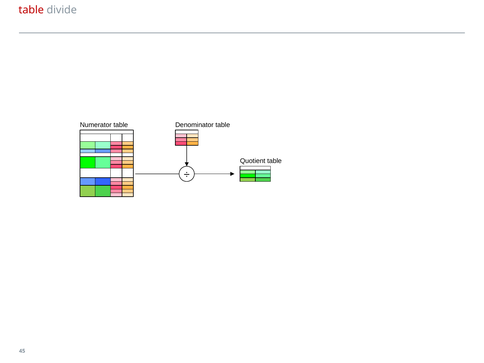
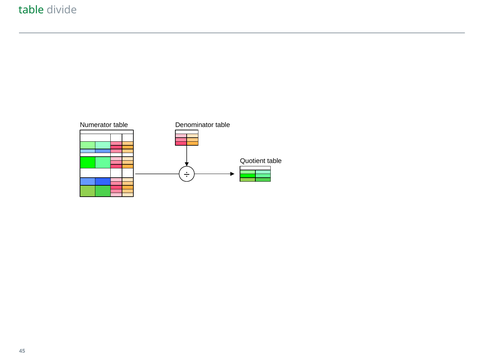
table at (31, 10) colour: red -> green
